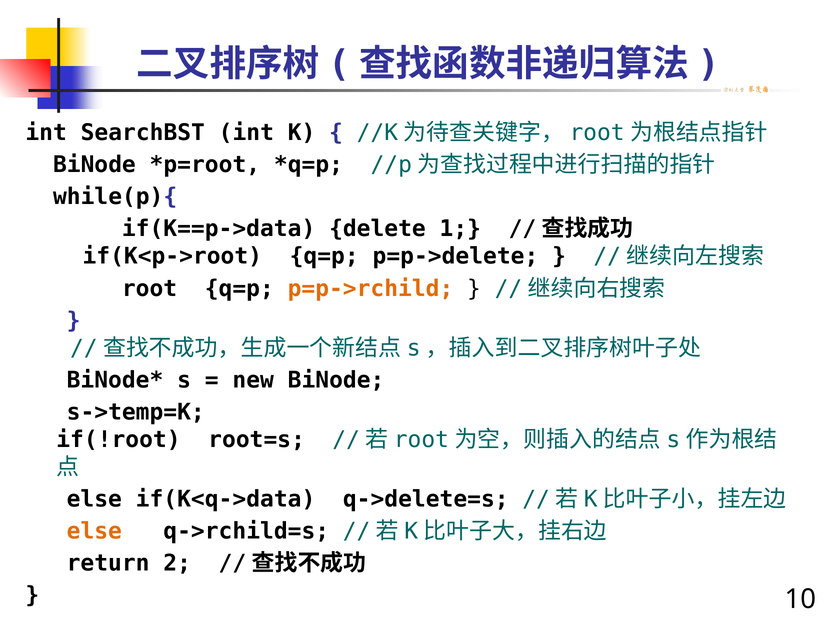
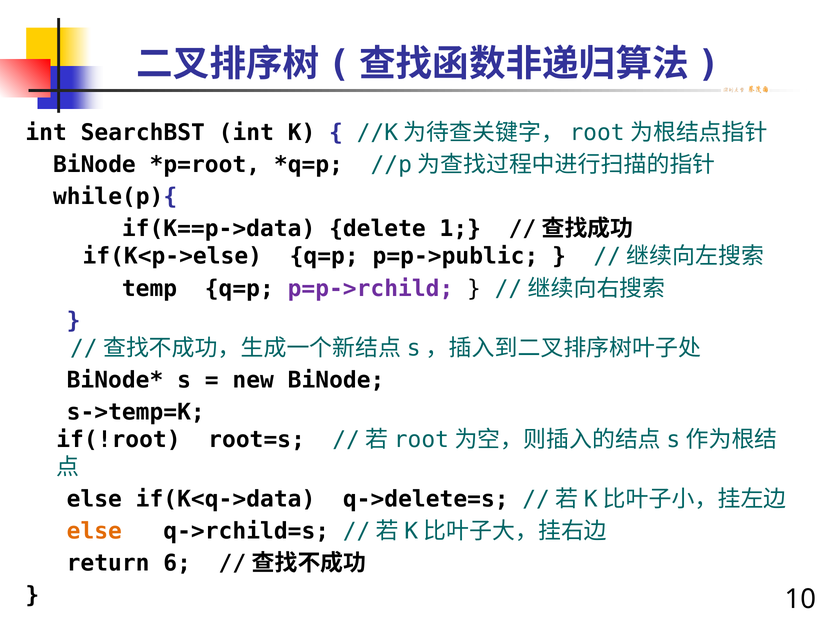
if(K<p->root: if(K<p->root -> if(K<p->else
p=p->delete: p=p->delete -> p=p->public
root: root -> temp
p=p->rchild colour: orange -> purple
2: 2 -> 6
